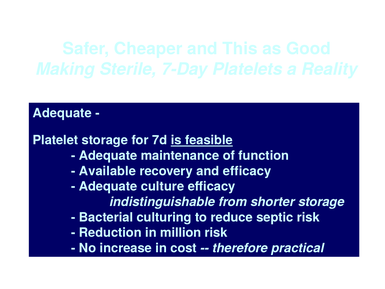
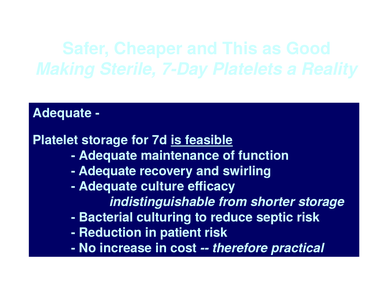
Available at (107, 171): Available -> Adequate
and efficacy: efficacy -> swirling
million: million -> patient
